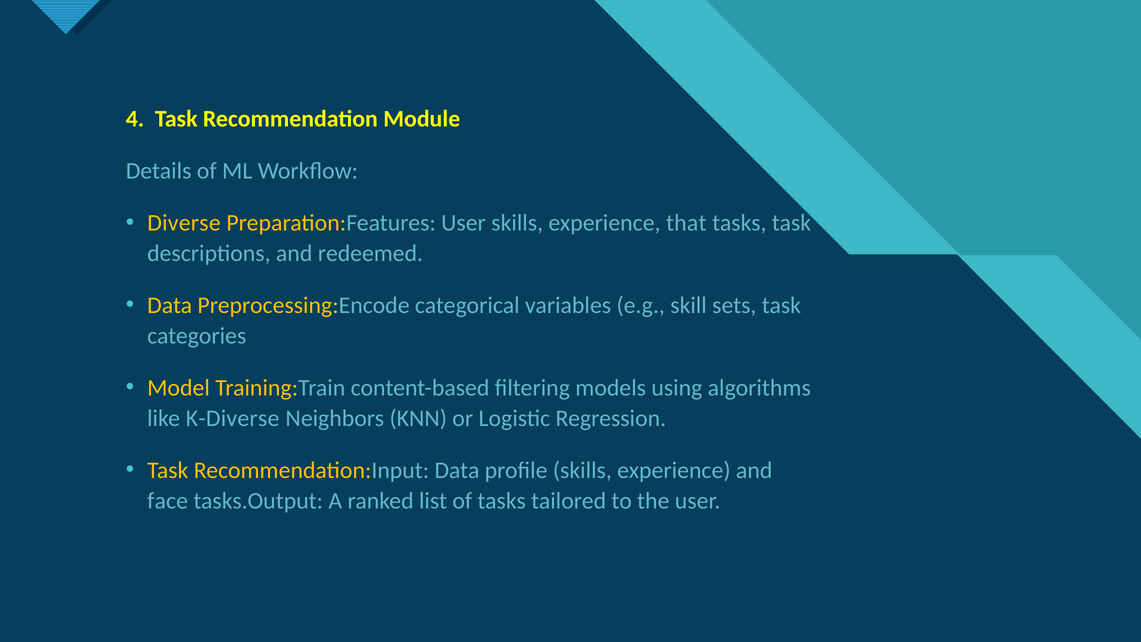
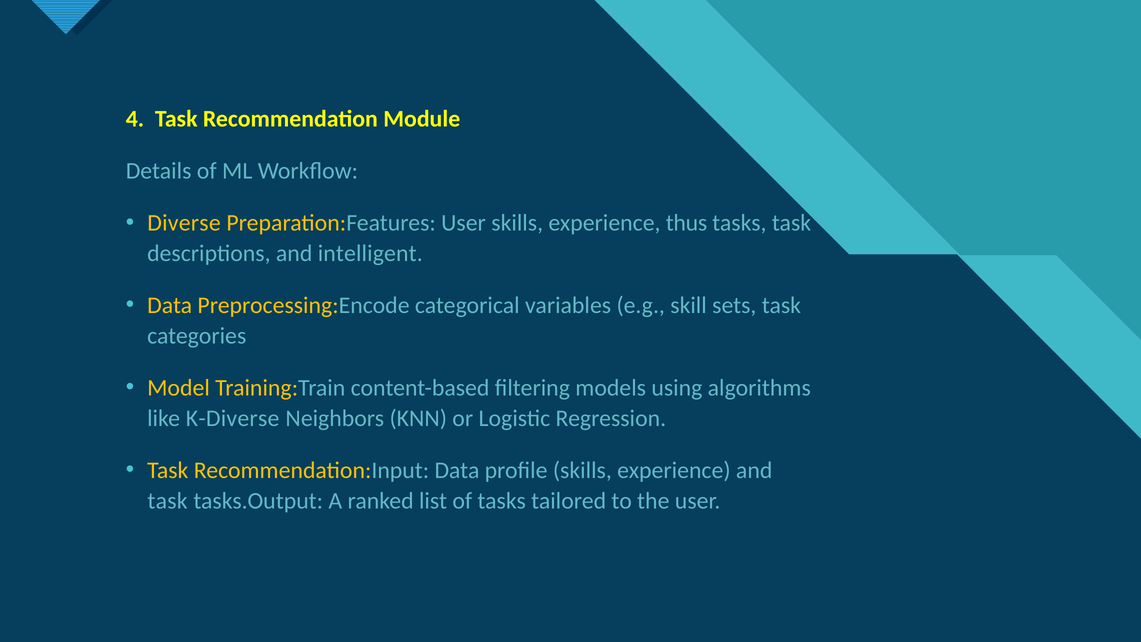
that: that -> thus
redeemed: redeemed -> intelligent
face at (168, 501): face -> task
